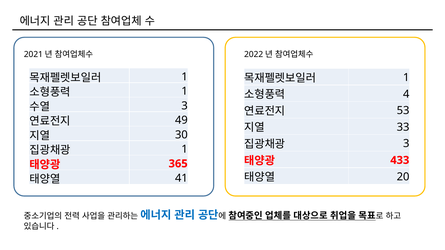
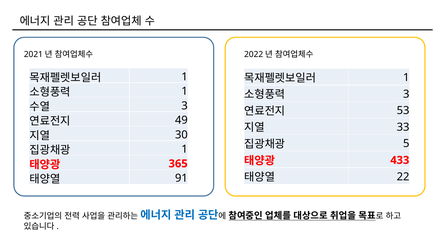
4 at (406, 94): 4 -> 3
3 at (406, 144): 3 -> 5
20: 20 -> 22
41: 41 -> 91
